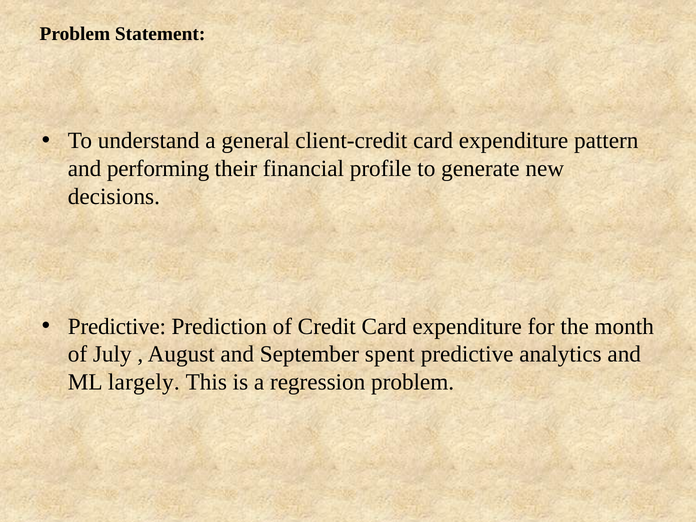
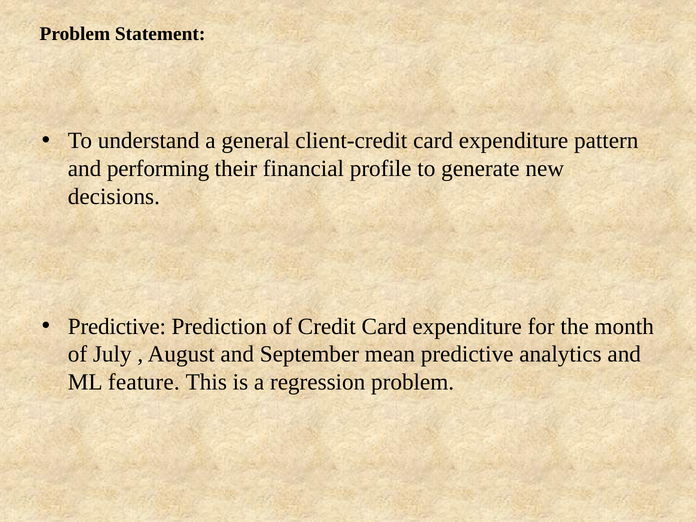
spent: spent -> mean
largely: largely -> feature
